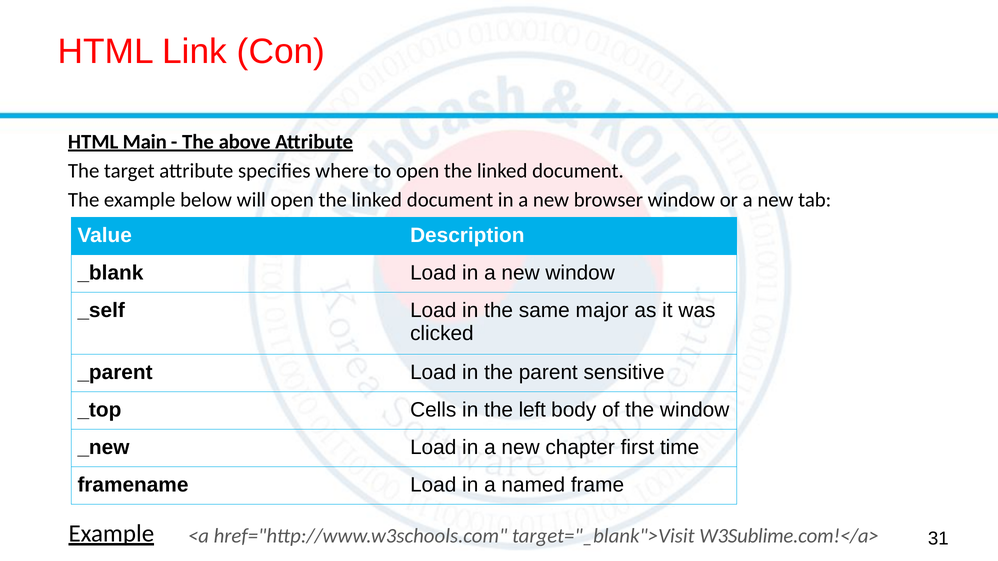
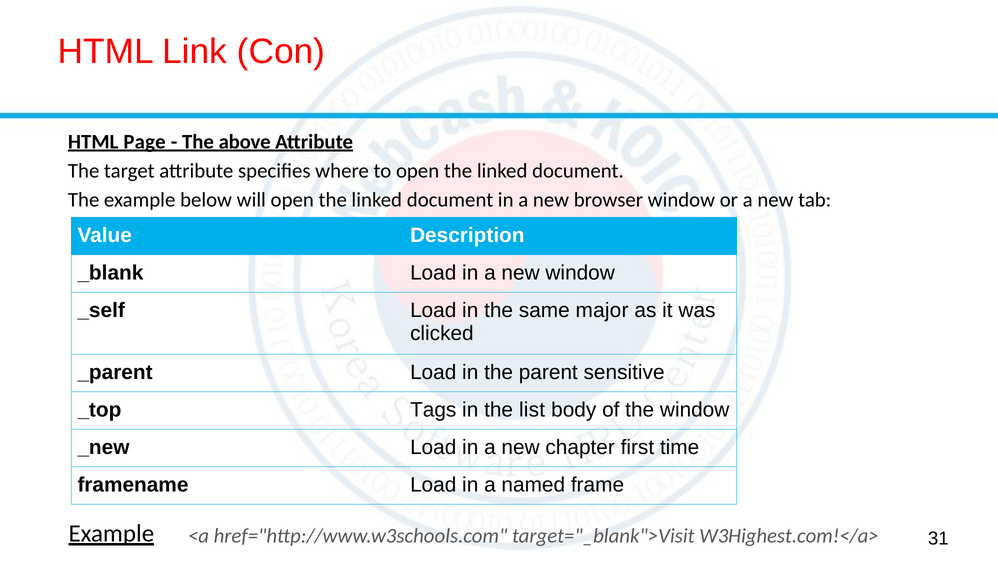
Main: Main -> Page
Cells: Cells -> Tags
left: left -> list
W3Sublime.com!</a>: W3Sublime.com!</a> -> W3Highest.com!</a>
